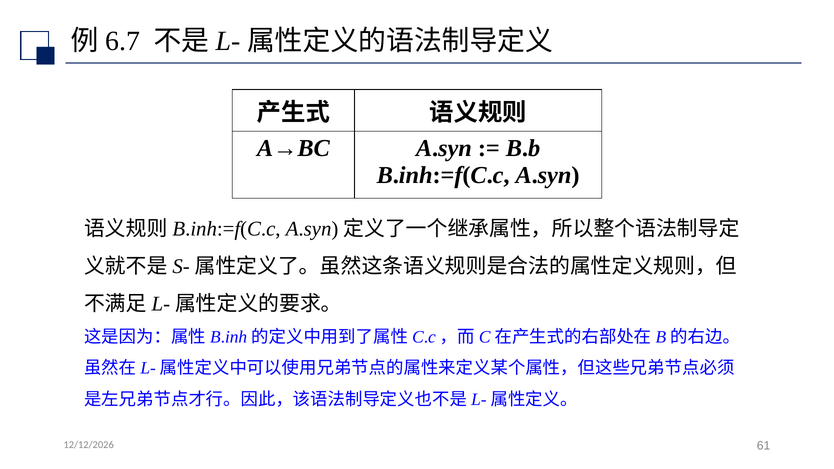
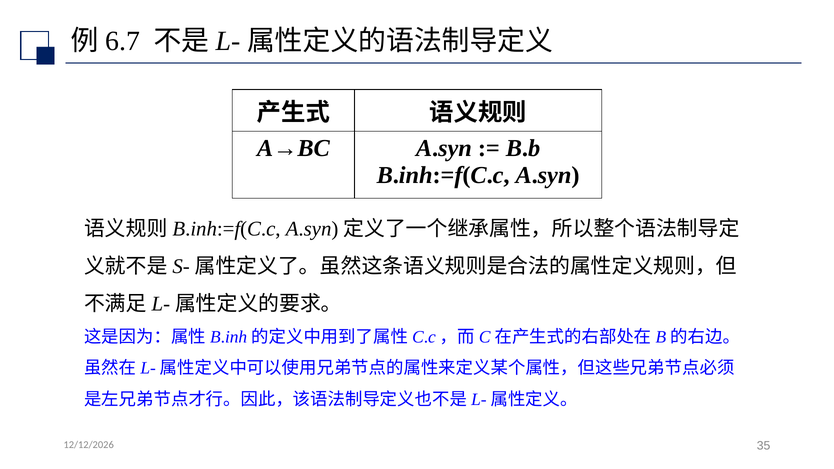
61: 61 -> 35
